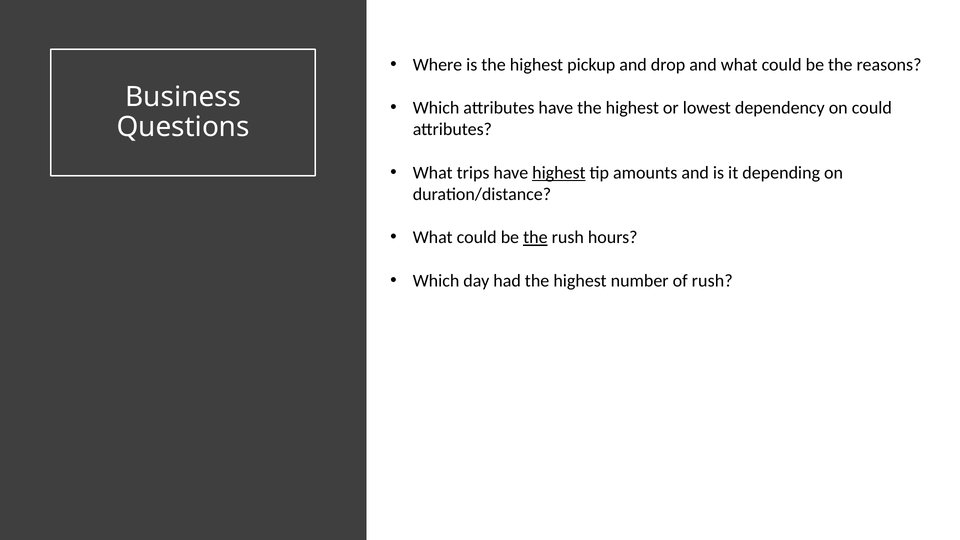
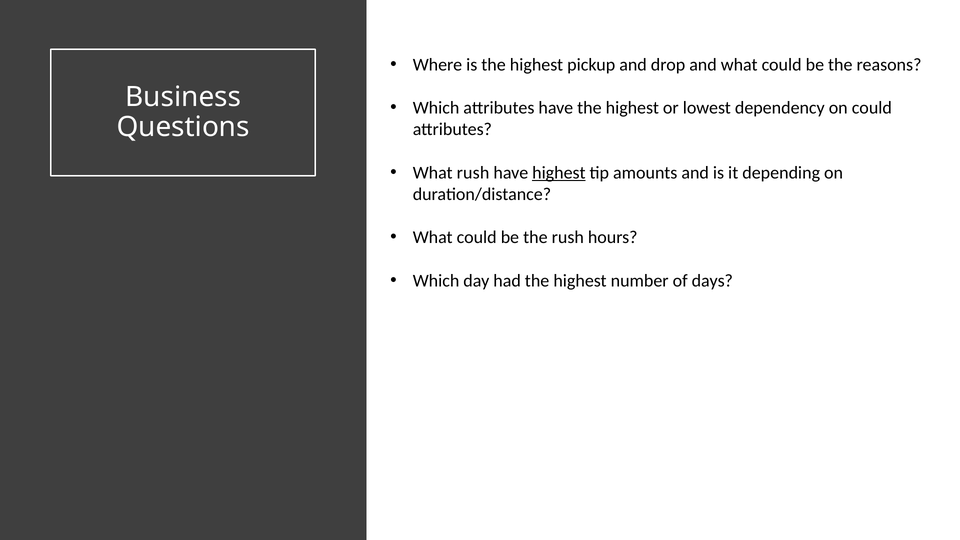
What trips: trips -> rush
the at (535, 237) underline: present -> none
of rush: rush -> days
